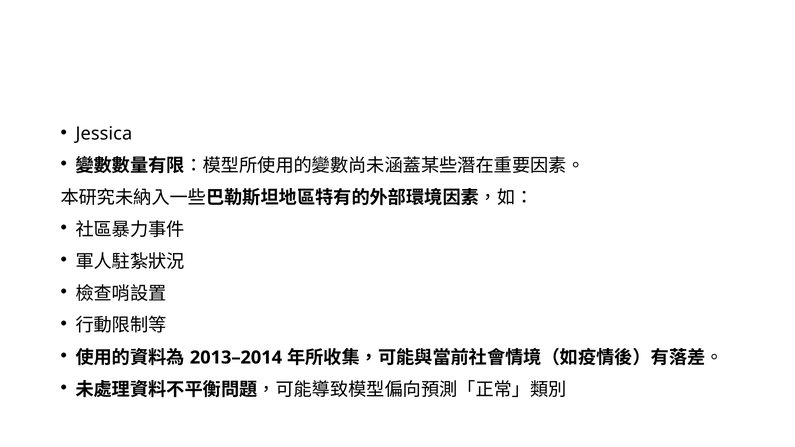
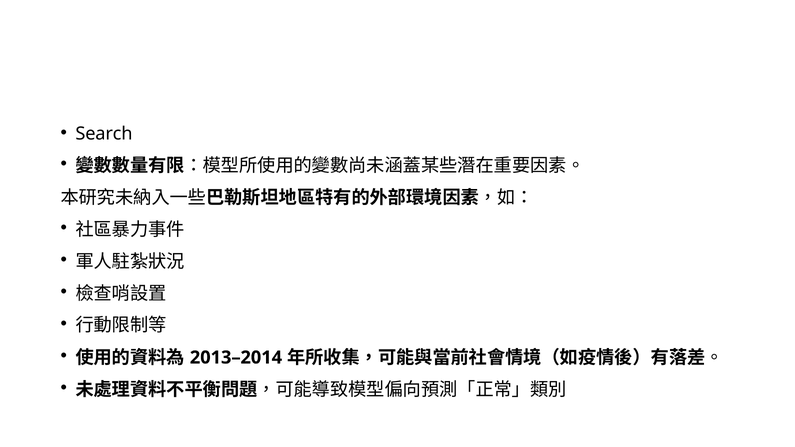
Jessica: Jessica -> Search
